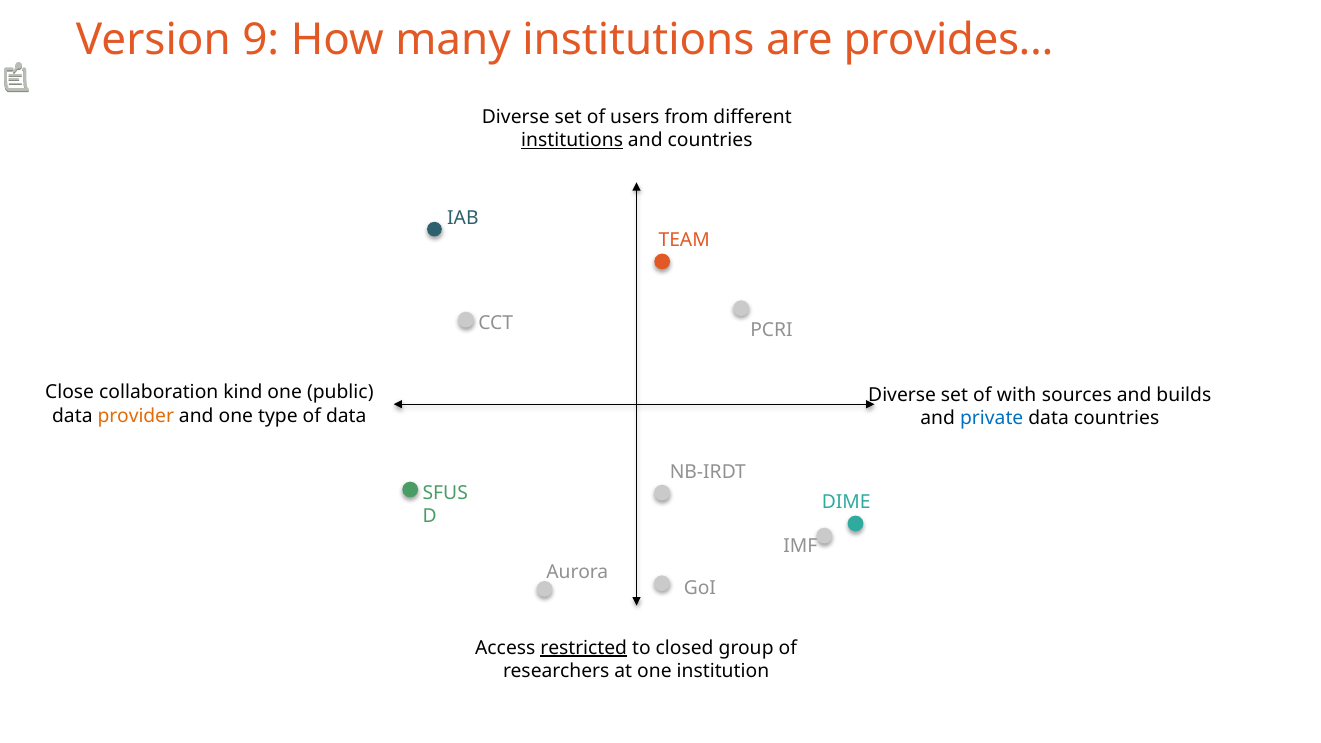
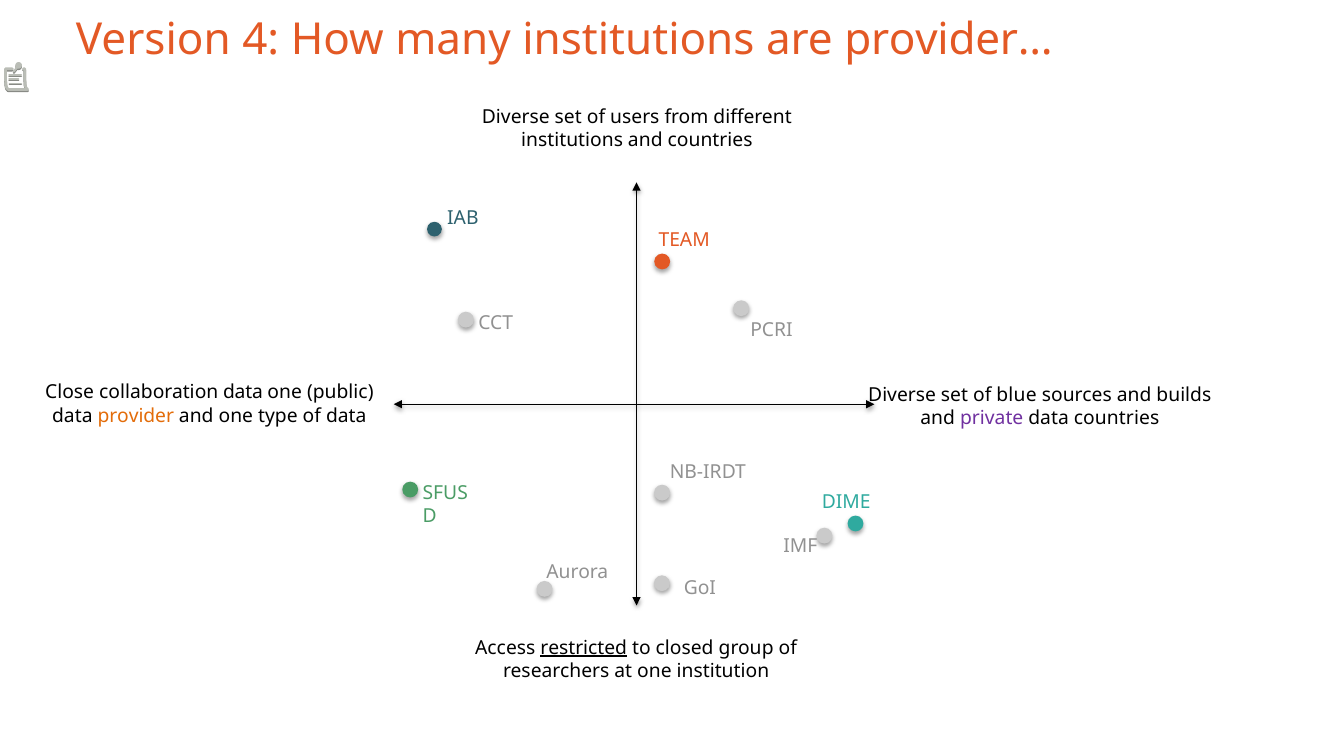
9: 9 -> 4
provides…: provides… -> provider…
institutions at (572, 140) underline: present -> none
collaboration kind: kind -> data
with: with -> blue
private colour: blue -> purple
